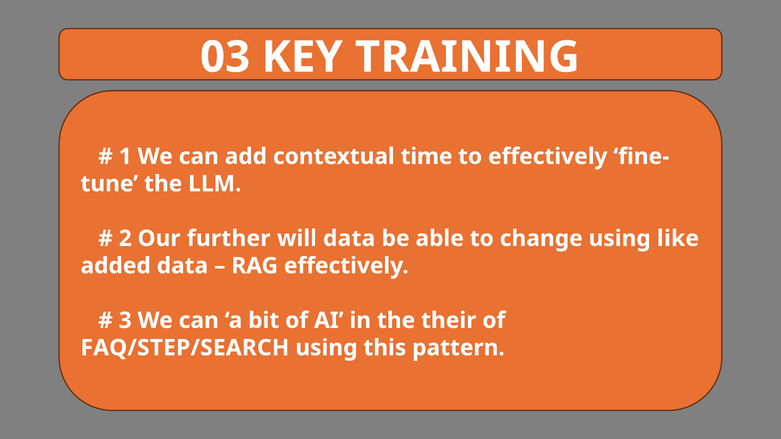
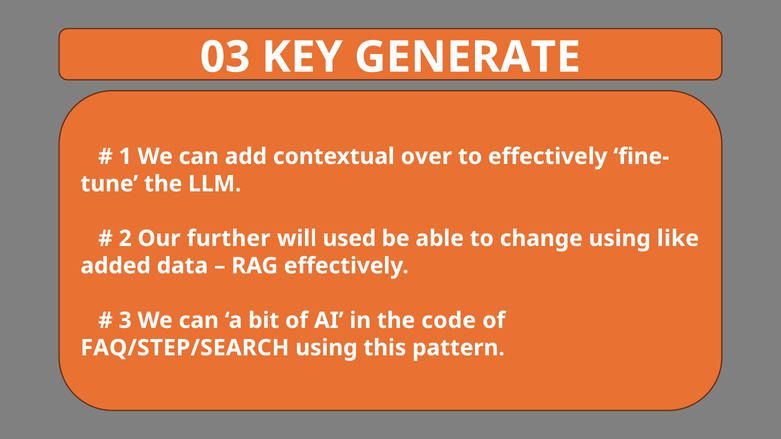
TRAINING: TRAINING -> GENERATE
time: time -> over
will data: data -> used
their: their -> code
